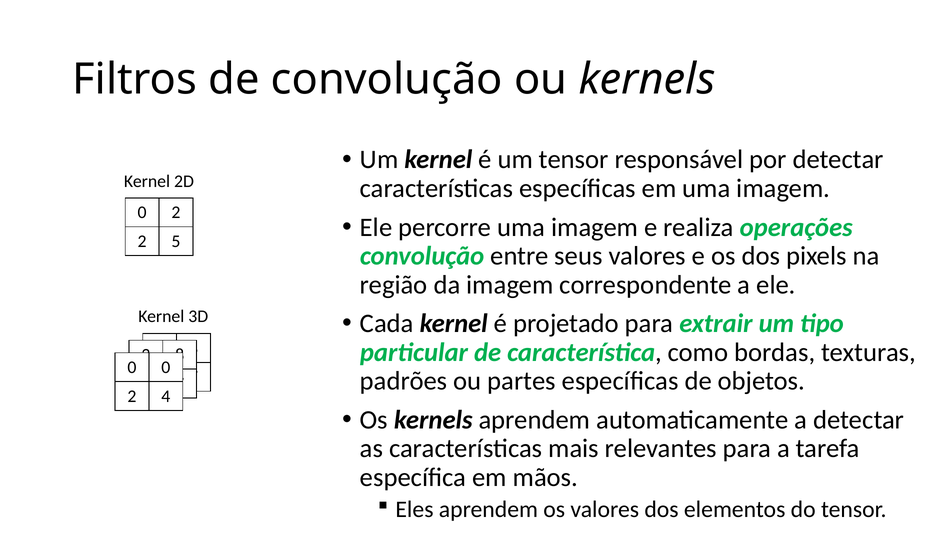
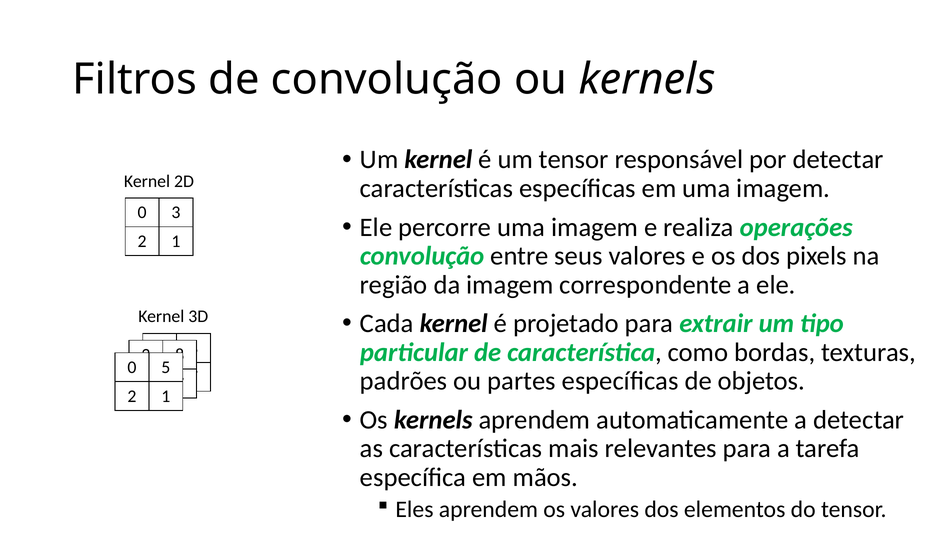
2 at (176, 213): 2 -> 3
5 at (176, 241): 5 -> 1
0 0: 0 -> 5
4 at (166, 396): 4 -> 1
